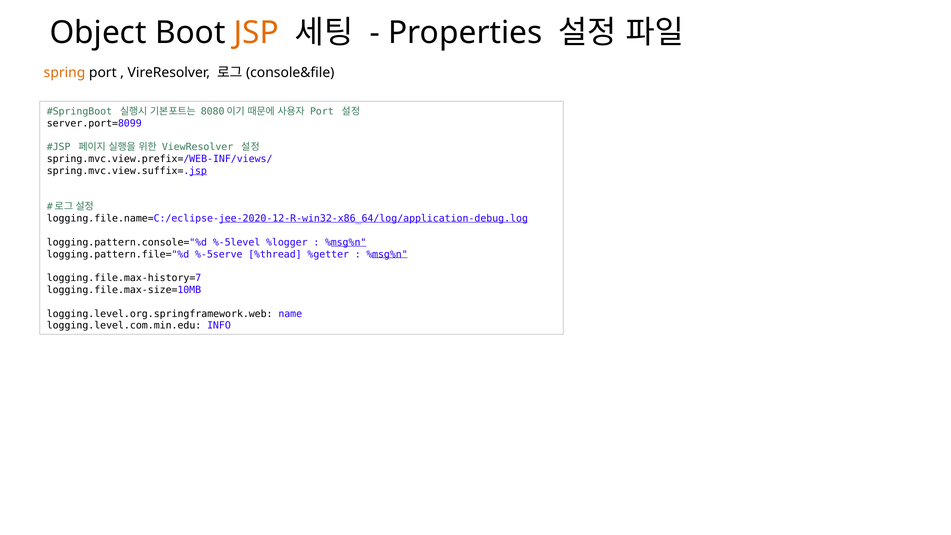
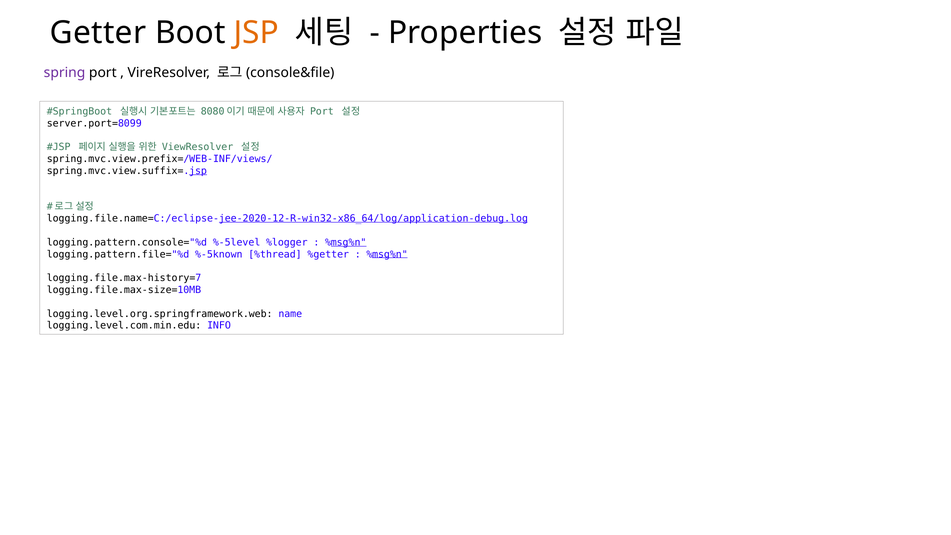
Object: Object -> Getter
spring colour: orange -> purple
%-5serve: %-5serve -> %-5known
